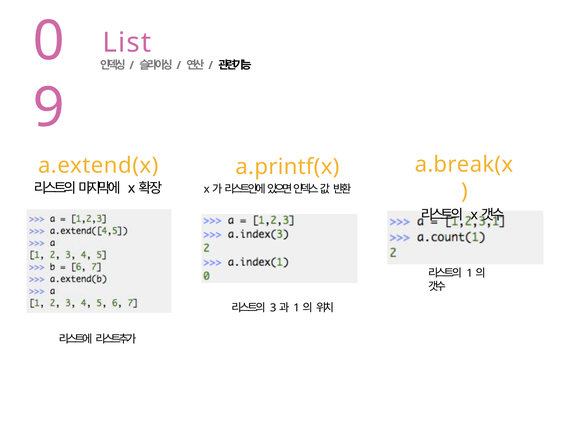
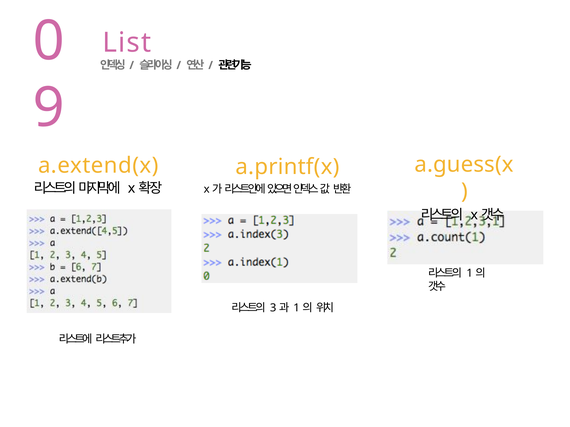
a.break(x: a.break(x -> a.guess(x
